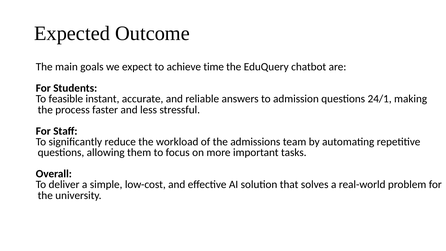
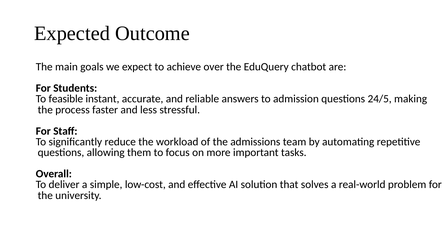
time: time -> over
24/1: 24/1 -> 24/5
